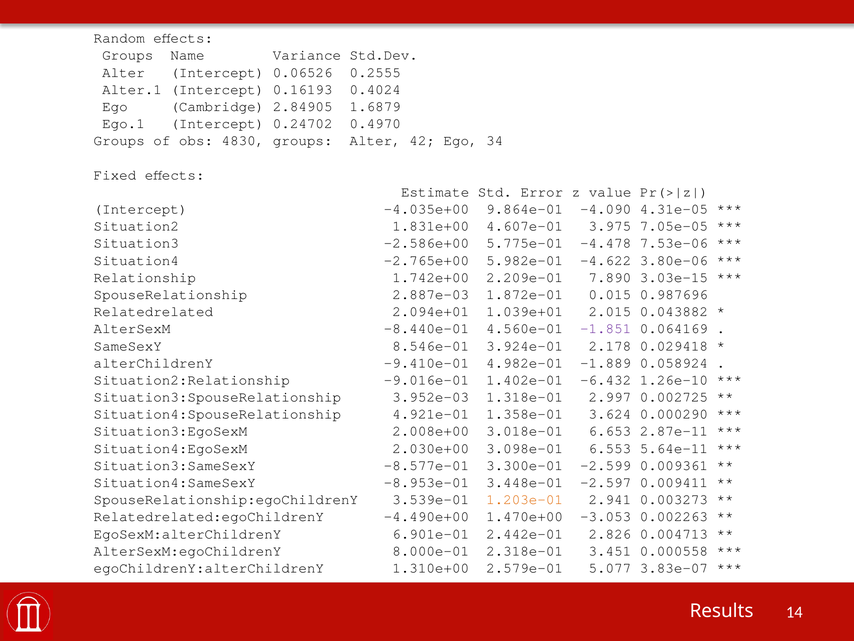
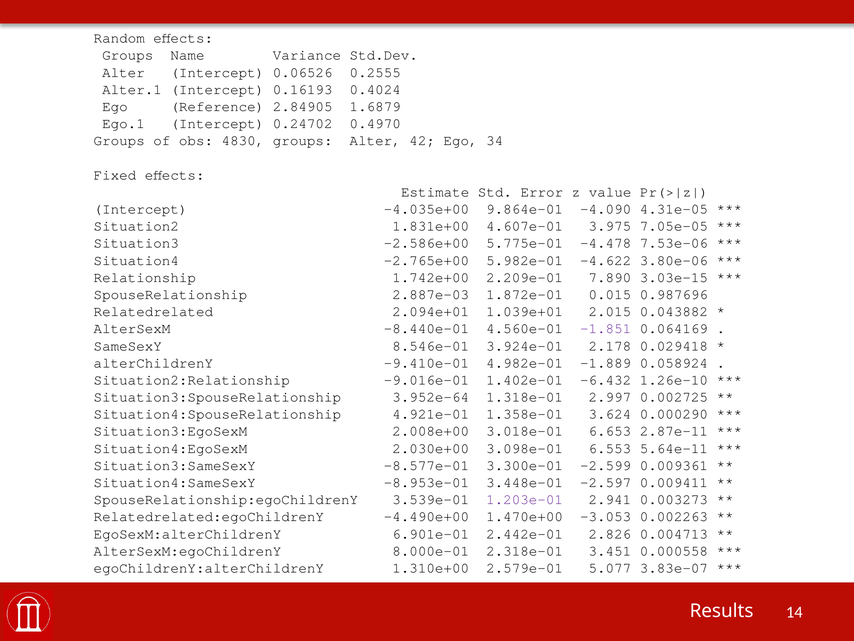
Cambridge: Cambridge -> Reference
3.952e-03: 3.952e-03 -> 3.952e-64
1.203e-01 colour: orange -> purple
